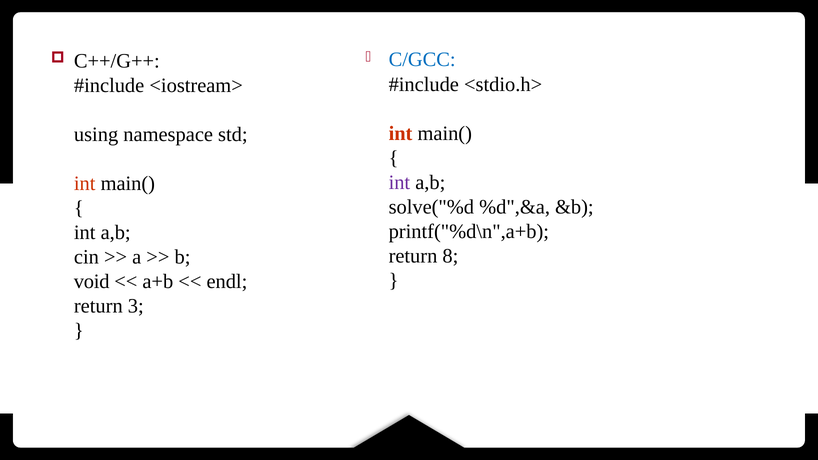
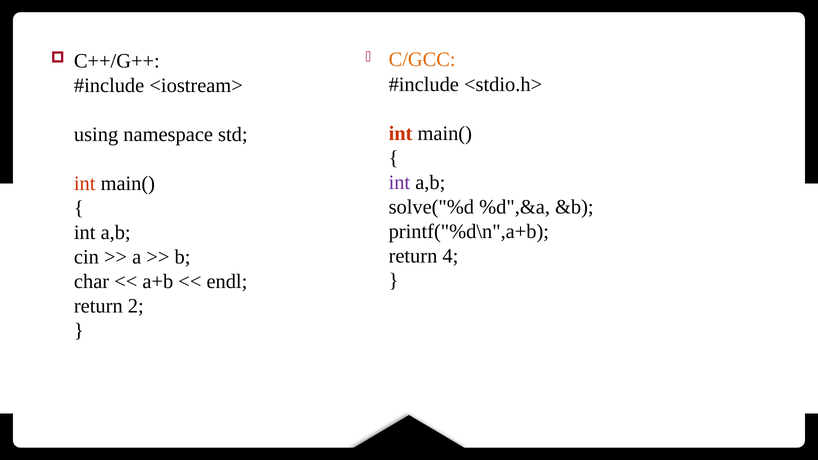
C/GCC colour: blue -> orange
8: 8 -> 4
void: void -> char
3: 3 -> 2
